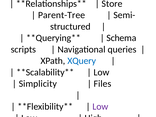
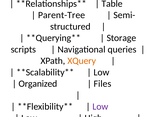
Store at (112, 4): Store -> Table
Schema: Schema -> Storage
XQuery colour: blue -> orange
Simplicity: Simplicity -> Organized
